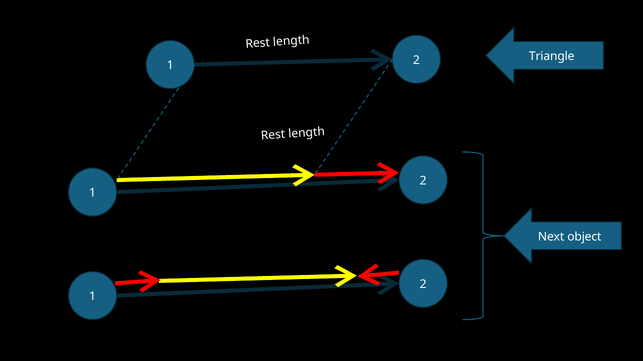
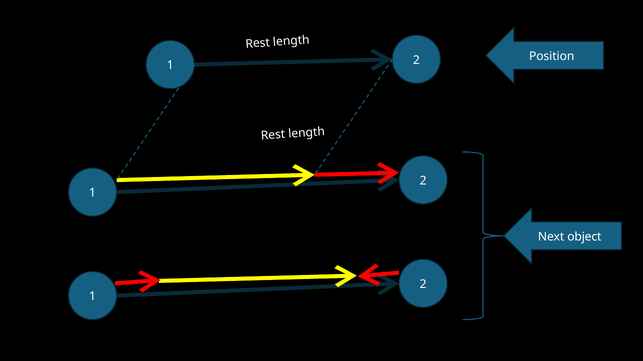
Triangle: Triangle -> Position
